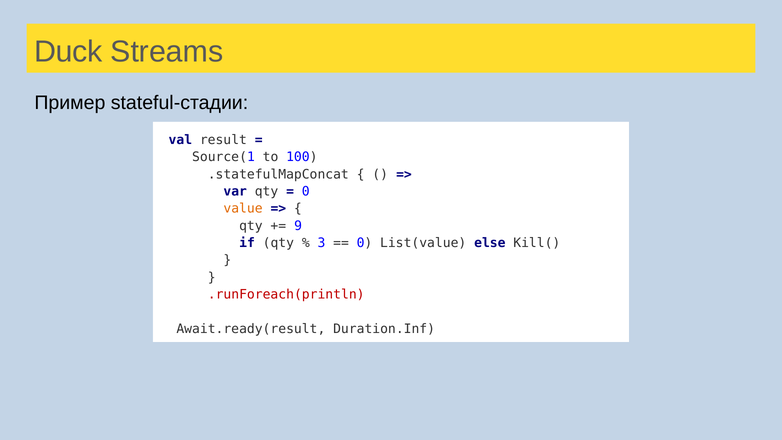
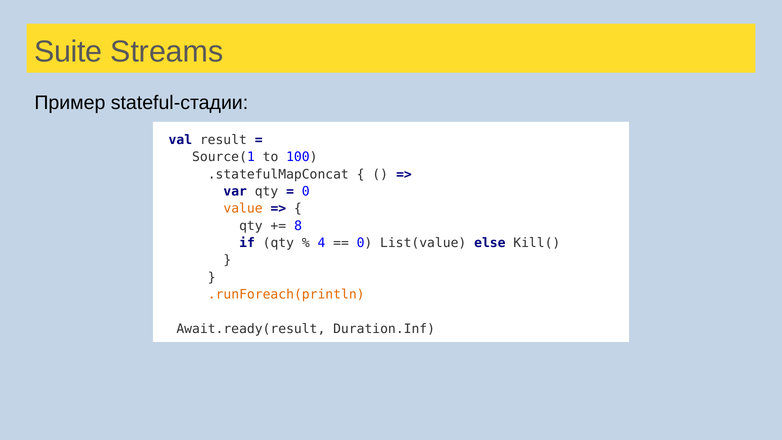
Duck: Duck -> Suite
9: 9 -> 8
3: 3 -> 4
.runForeach(println colour: red -> orange
